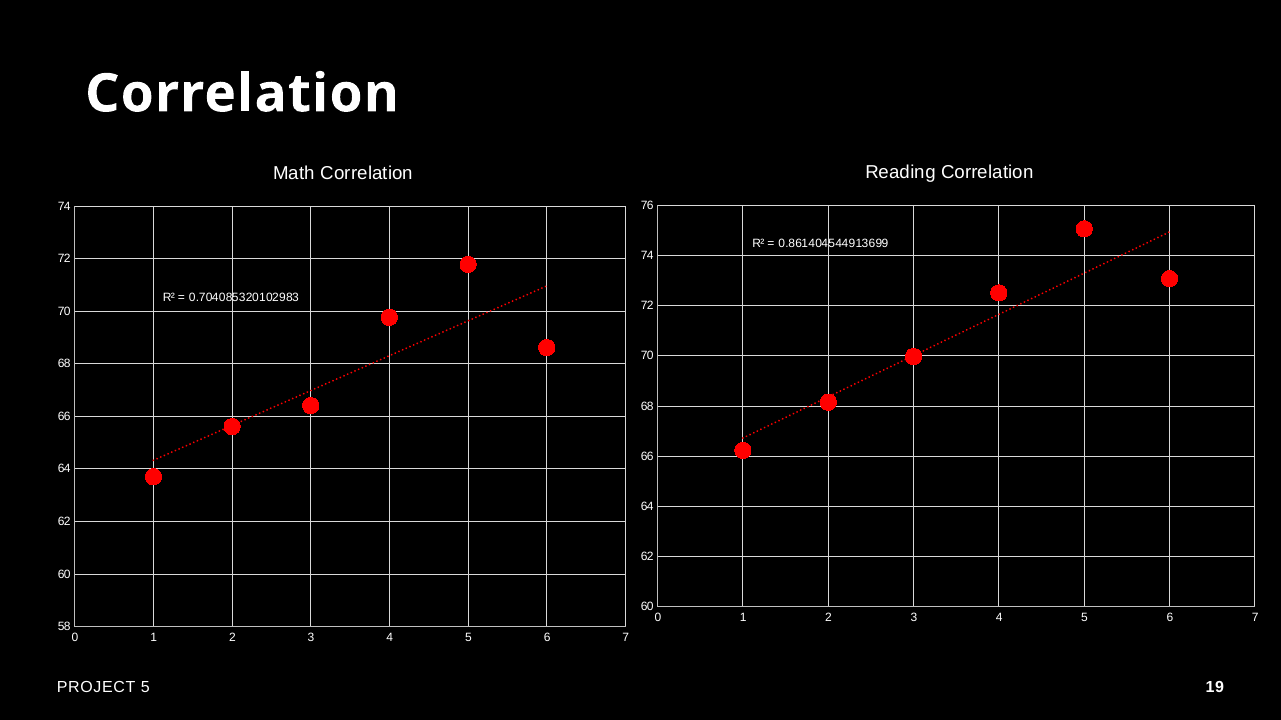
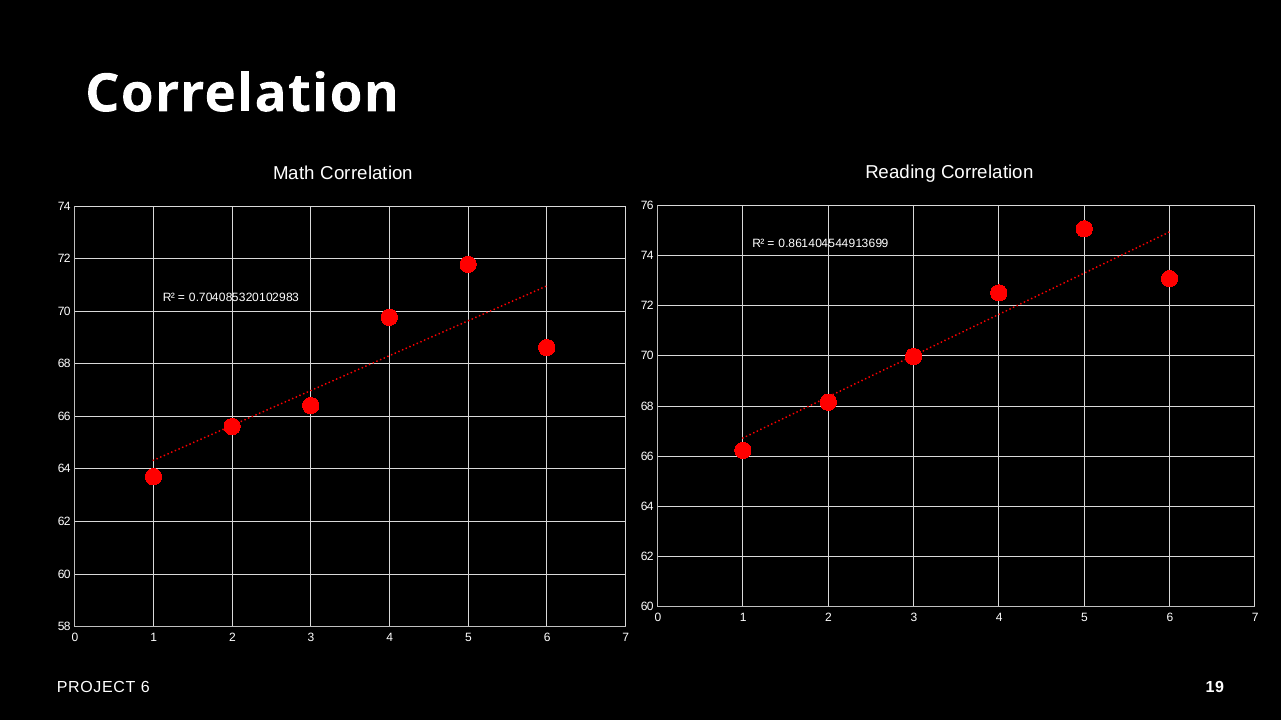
PROJECT 5: 5 -> 6
